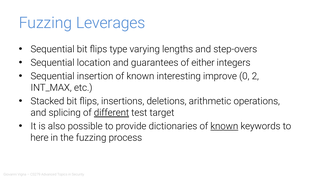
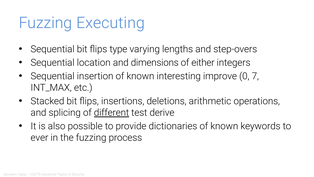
Leverages: Leverages -> Executing
guarantees: guarantees -> dimensions
2: 2 -> 7
target: target -> derive
known at (224, 126) underline: present -> none
here: here -> ever
